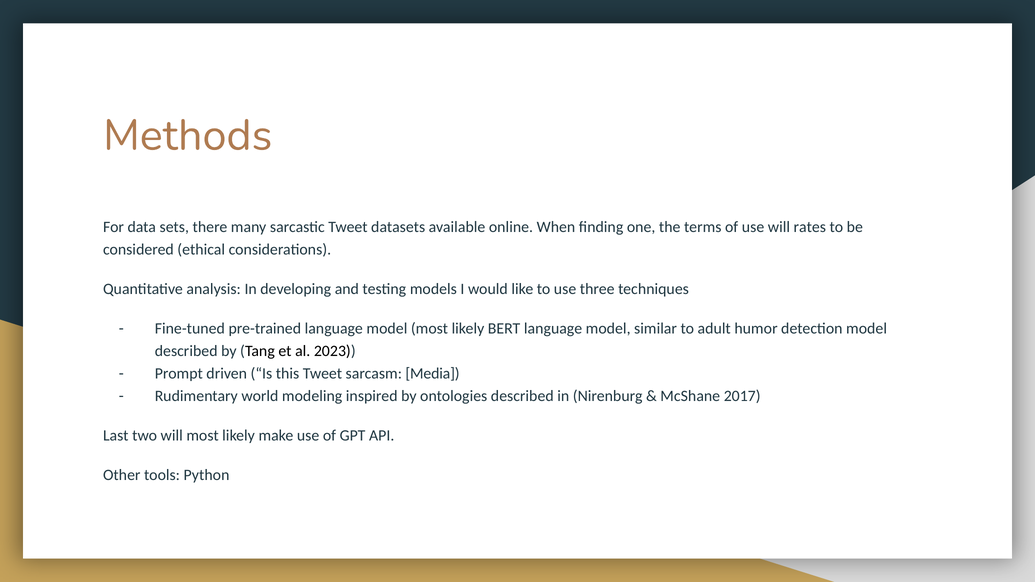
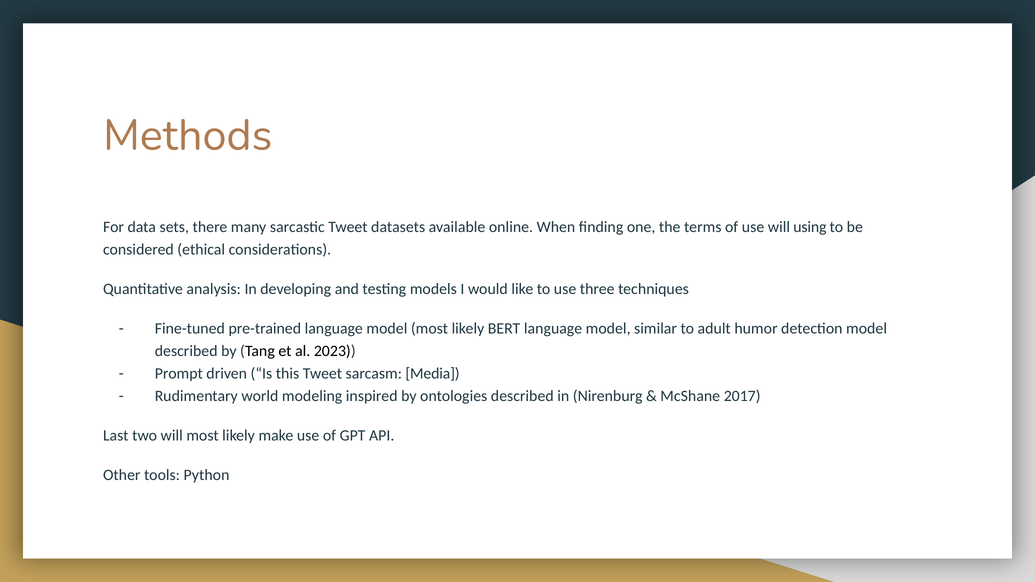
rates: rates -> using
